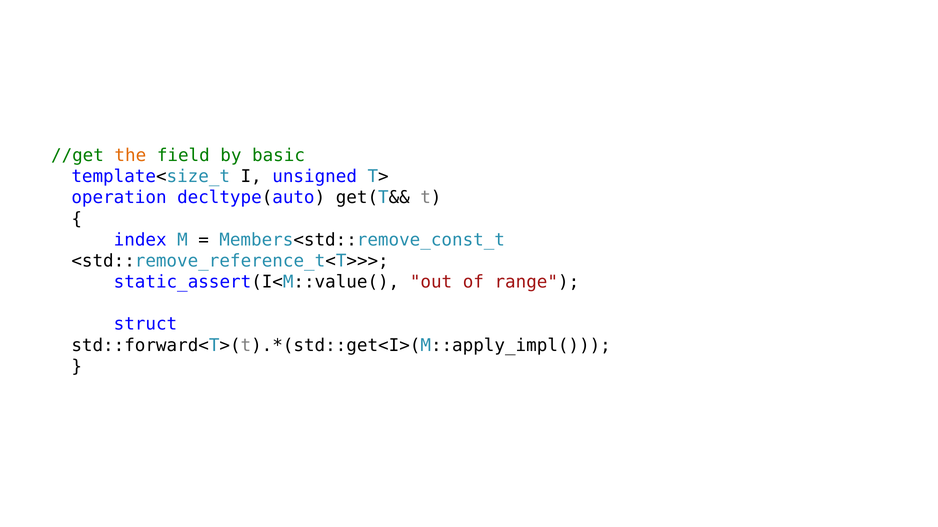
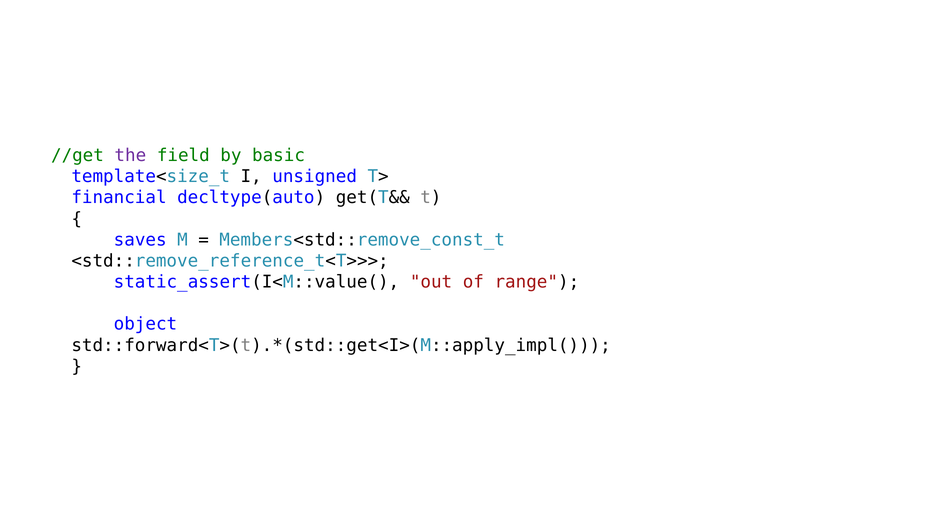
the colour: orange -> purple
operation: operation -> financial
index: index -> saves
struct: struct -> object
